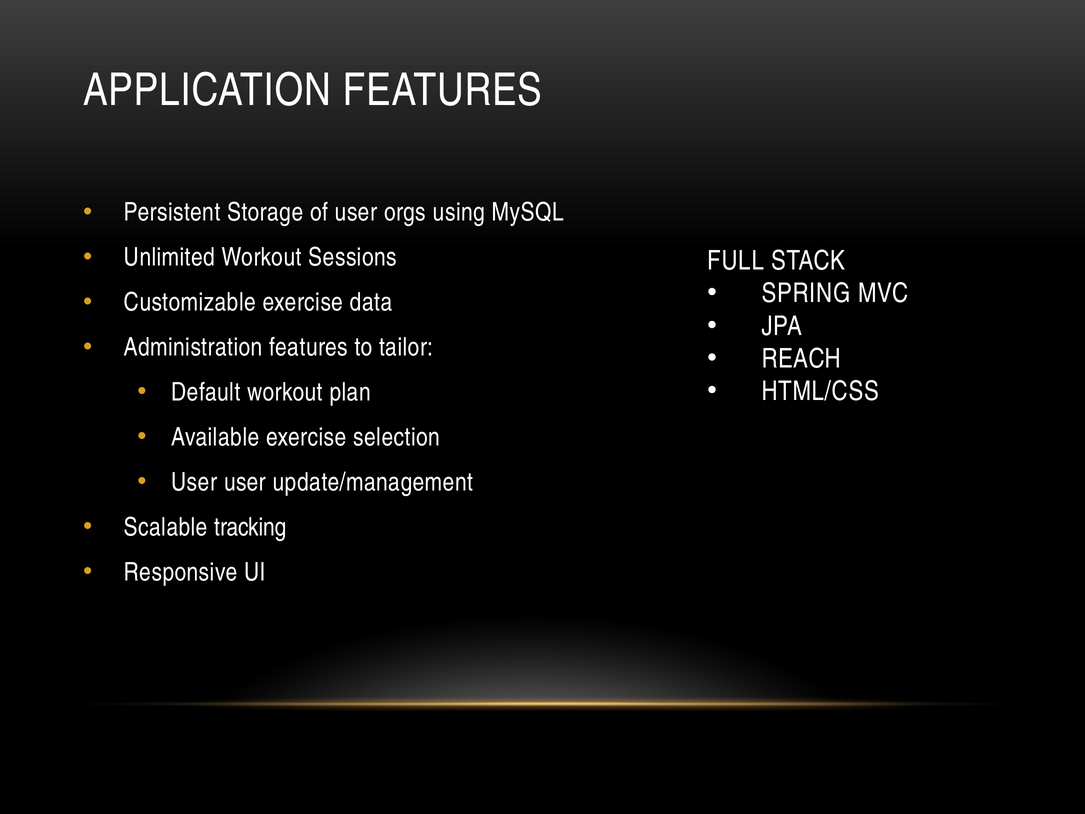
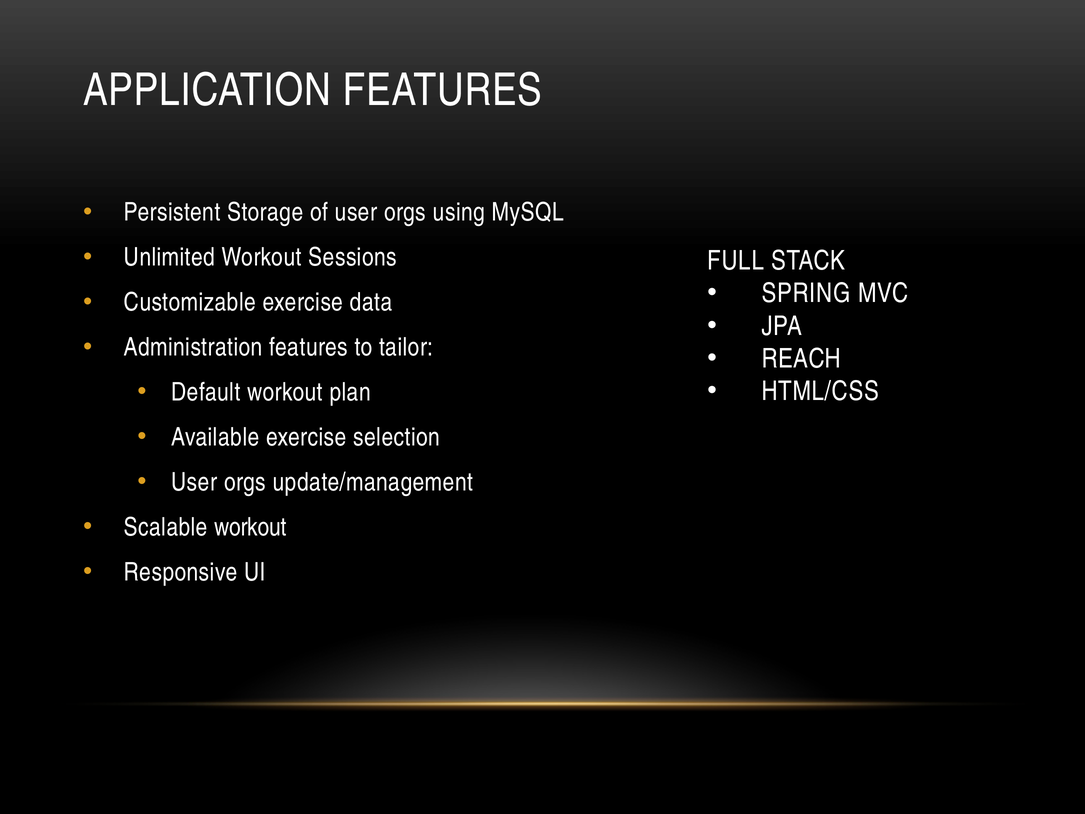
user at (245, 482): user -> orgs
Scalable tracking: tracking -> workout
